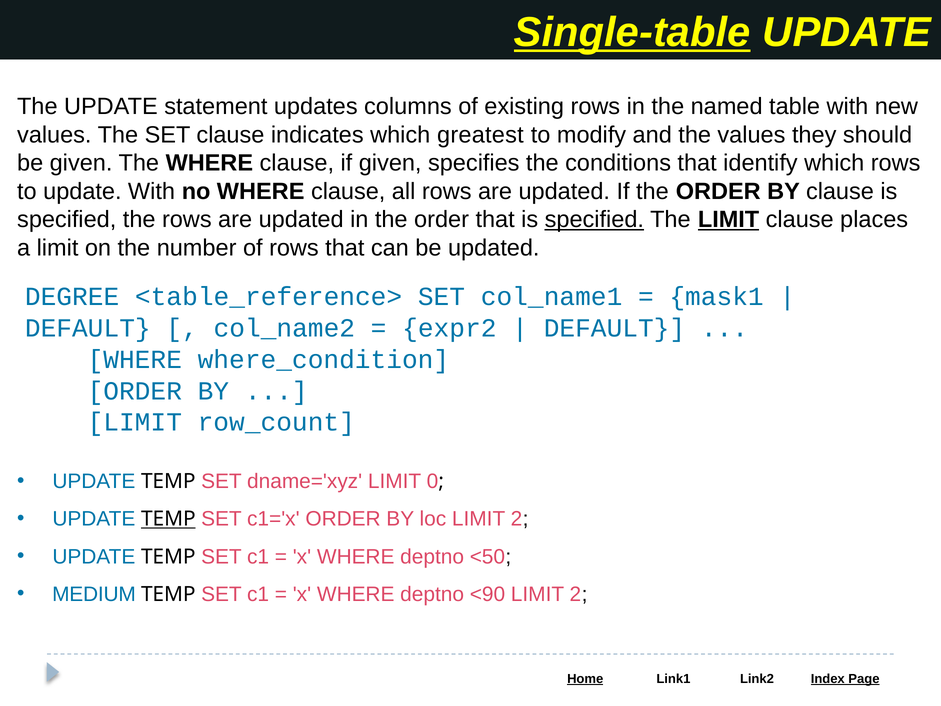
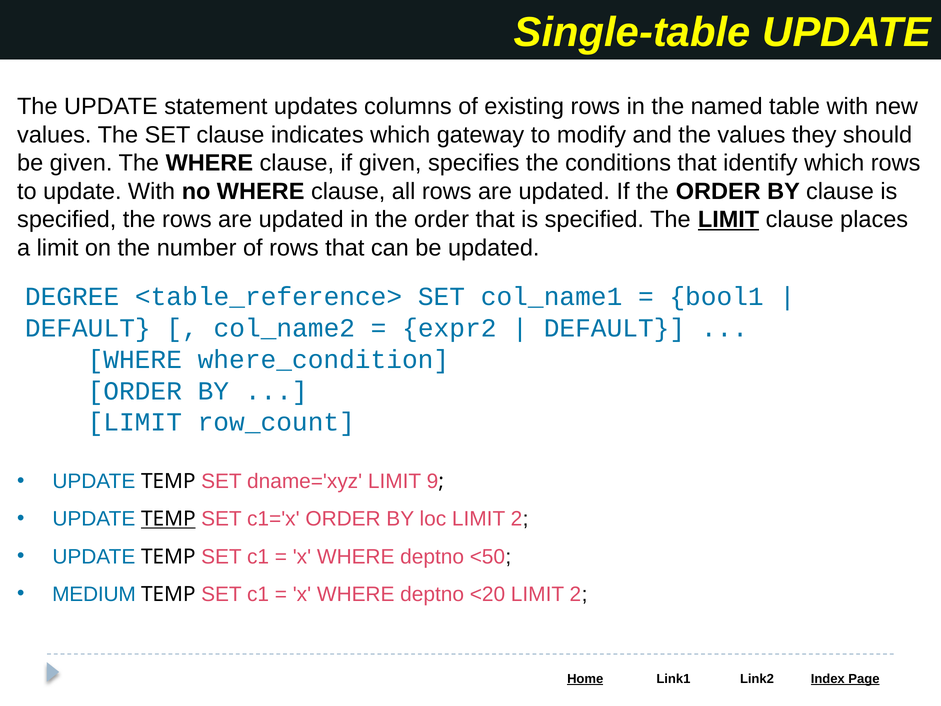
Single-table underline: present -> none
greatest: greatest -> gateway
specified at (594, 220) underline: present -> none
mask1: mask1 -> bool1
0: 0 -> 9
<90: <90 -> <20
